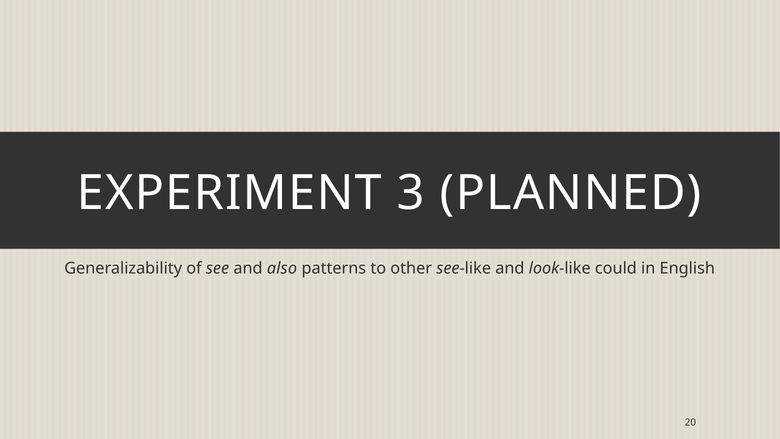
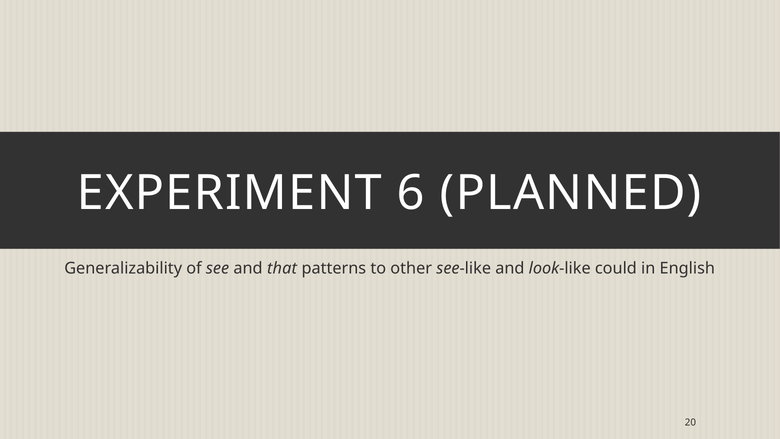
3: 3 -> 6
also: also -> that
